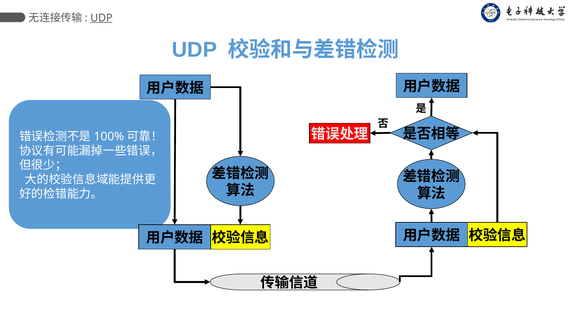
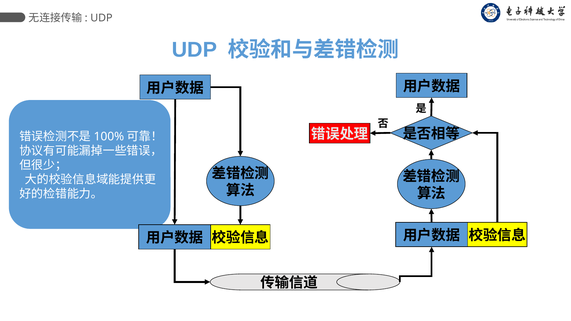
UDP at (101, 18) underline: present -> none
